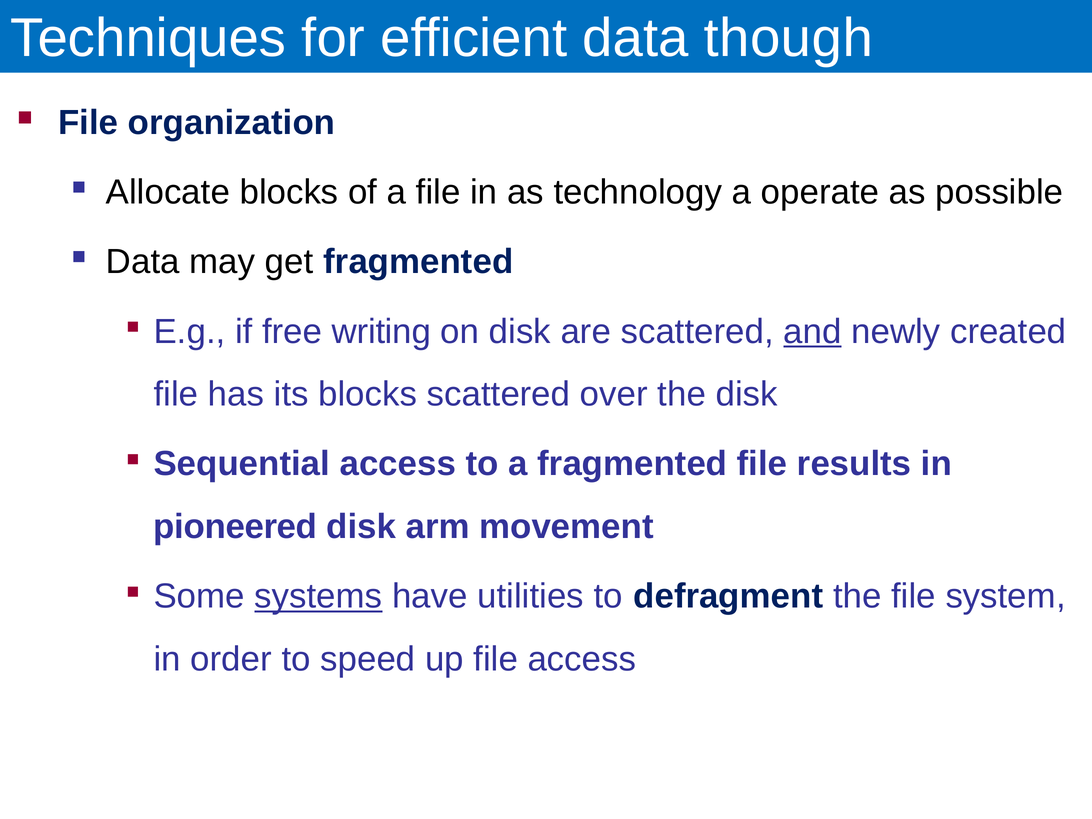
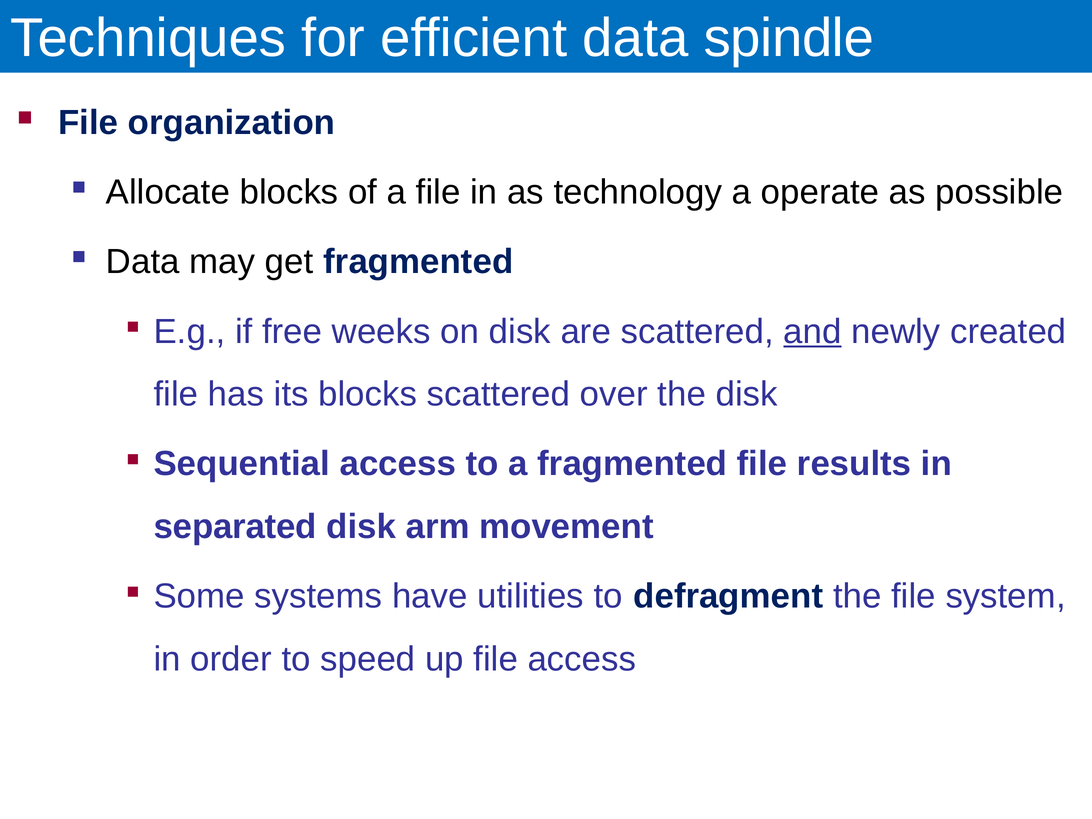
though: though -> spindle
writing: writing -> weeks
pioneered: pioneered -> separated
systems underline: present -> none
